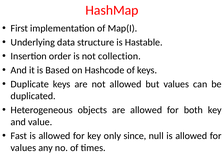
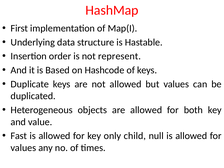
collection: collection -> represent
since: since -> child
